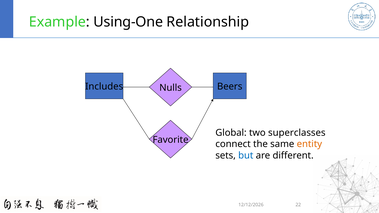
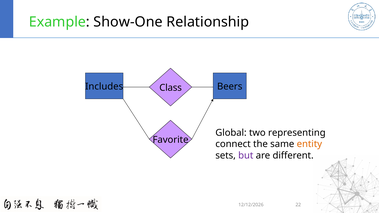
Using-One: Using-One -> Show-One
Nulls: Nulls -> Class
superclasses: superclasses -> representing
but colour: blue -> purple
